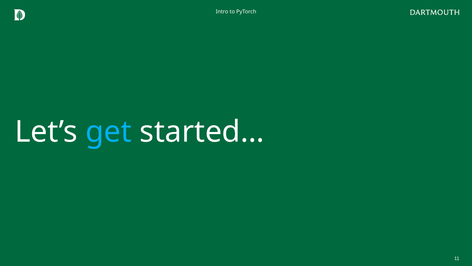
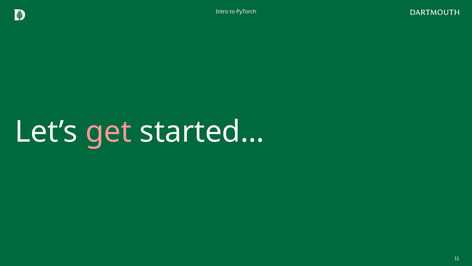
get colour: light blue -> pink
